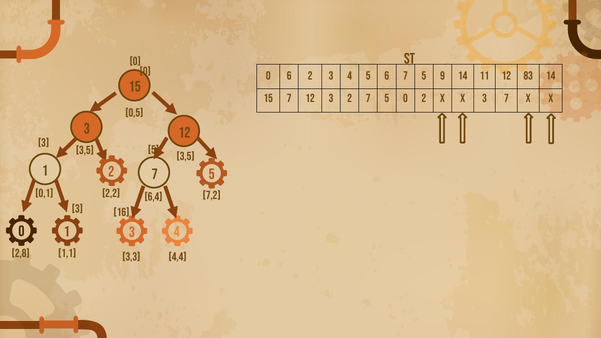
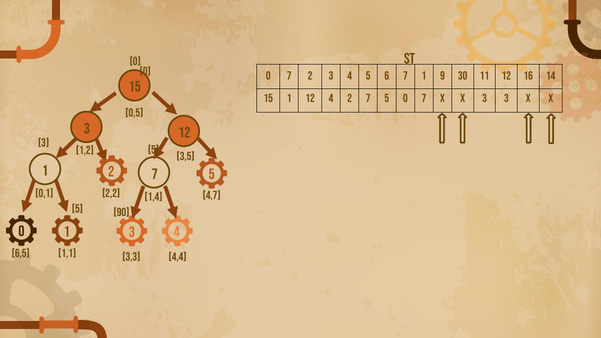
6 at (289, 76): 6 -> 7
6 7 5: 5 -> 1
9 14: 14 -> 30
83: 83 -> 16
15 7: 7 -> 1
12 3: 3 -> 4
5 0 2: 2 -> 7
3 7: 7 -> 3
3,5 at (85, 150): 3,5 -> 1,2
7,2: 7,2 -> 4,7
6,4: 6,4 -> 1,4
3 at (77, 209): 3 -> 5
16: 16 -> 90
2,8: 2,8 -> 6,5
